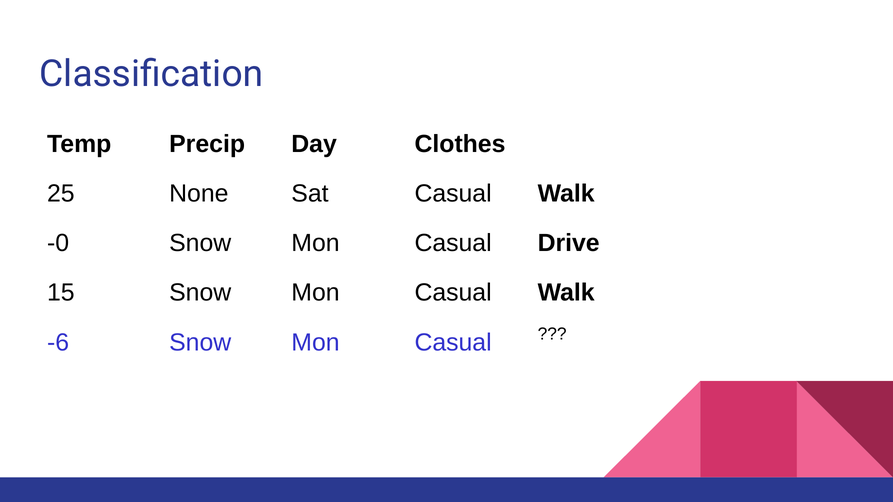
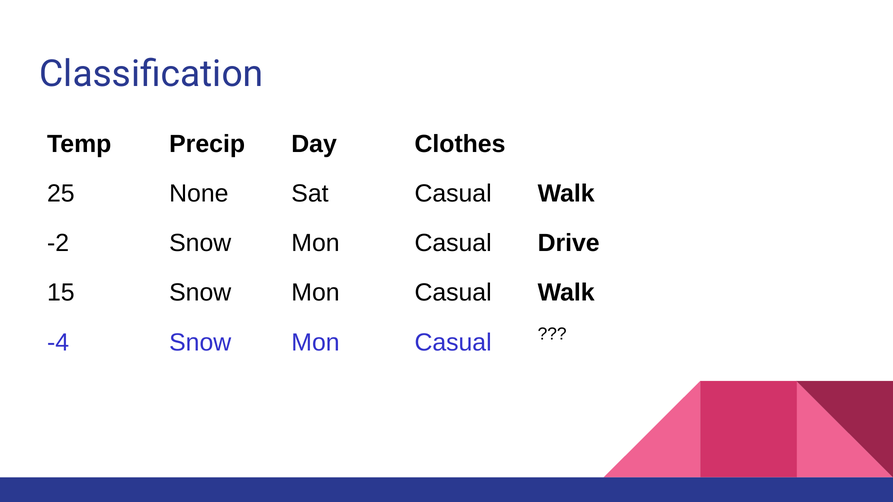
-0: -0 -> -2
-6: -6 -> -4
